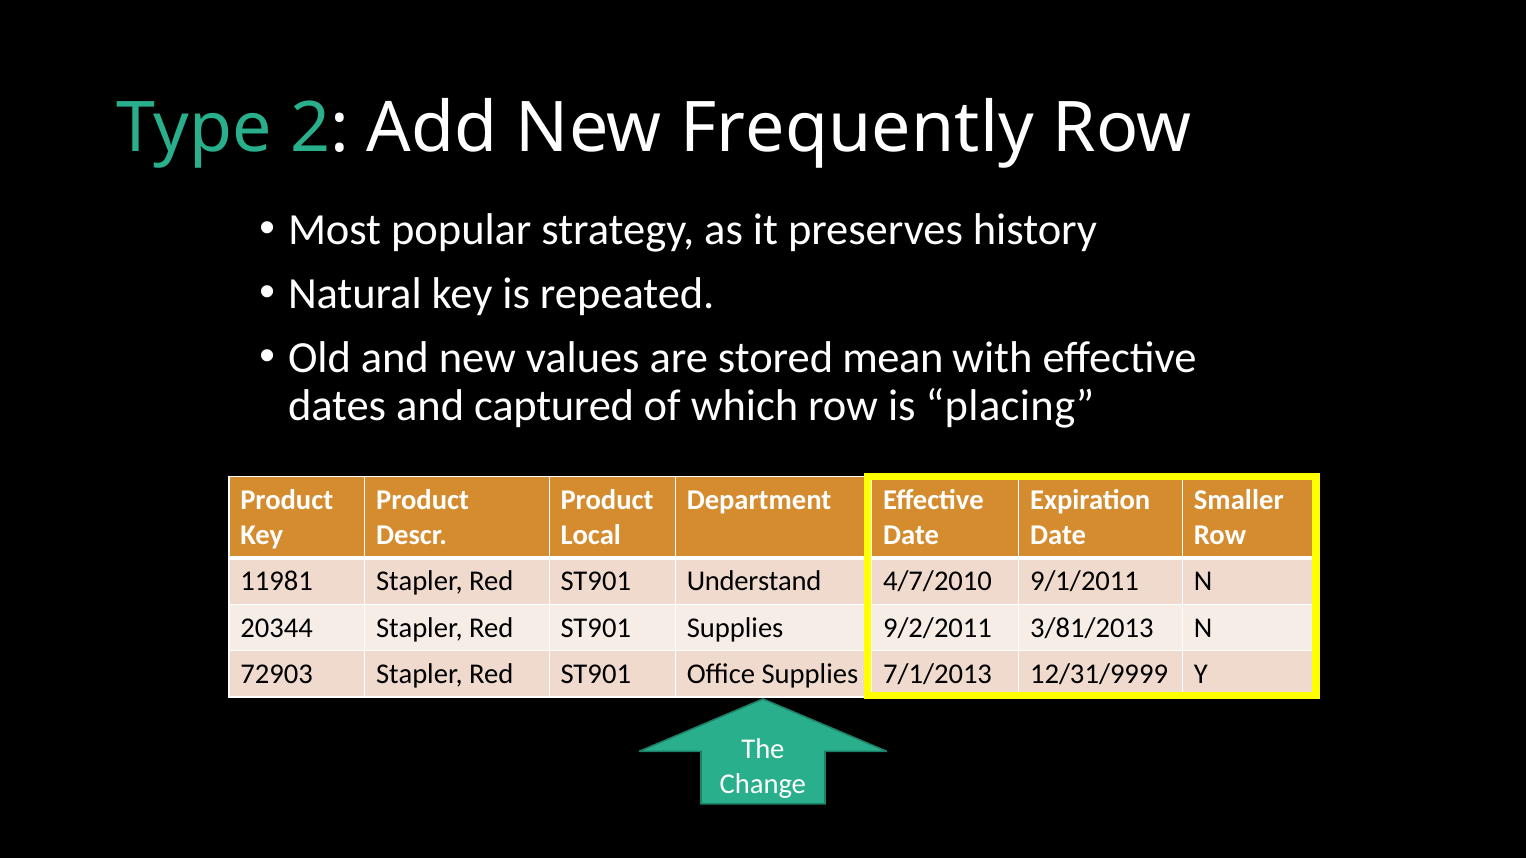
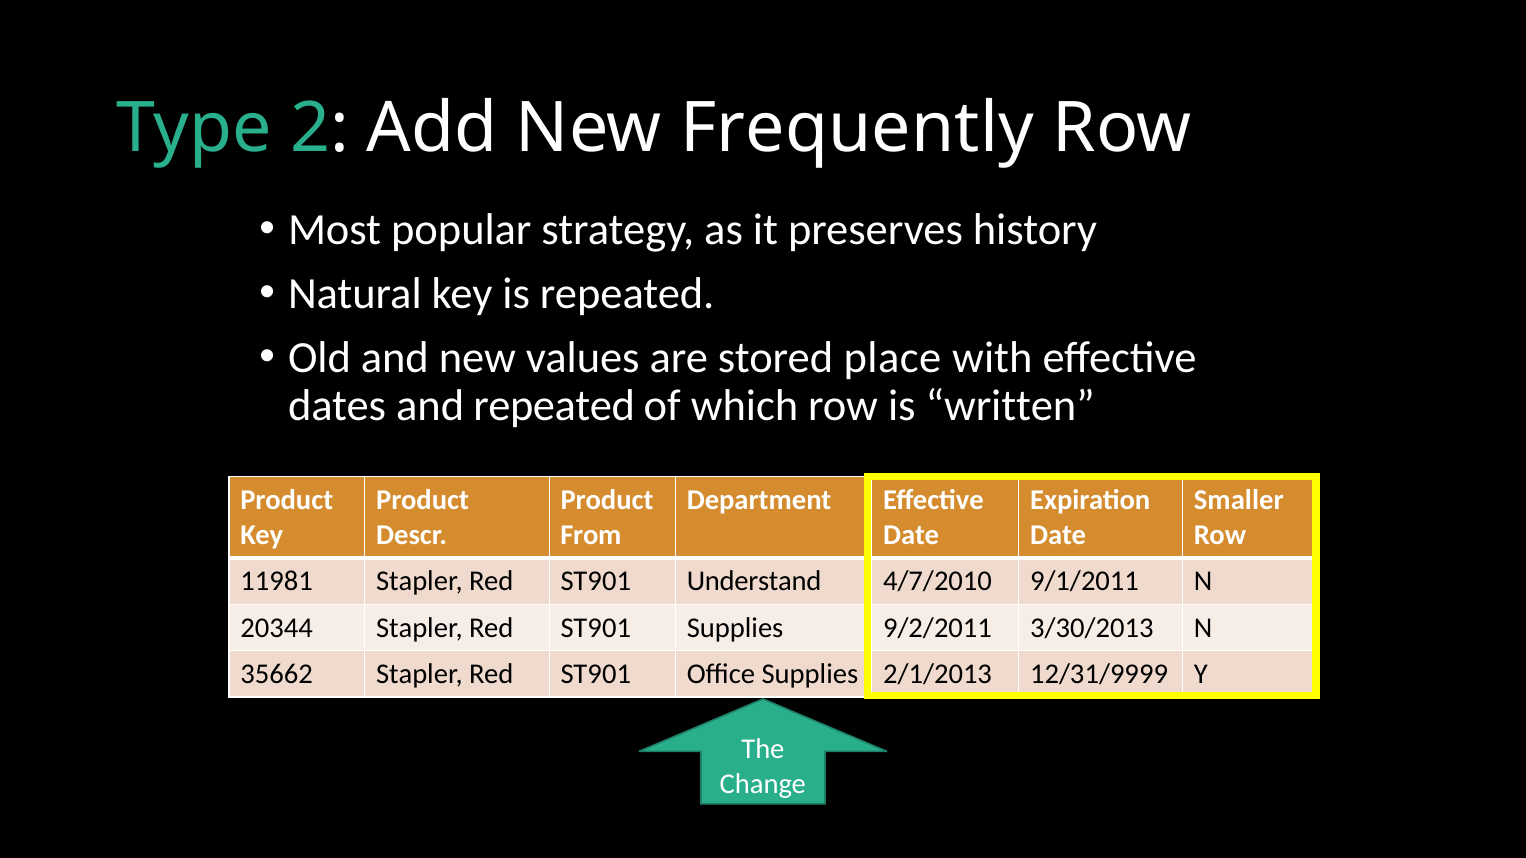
mean: mean -> place
and captured: captured -> repeated
placing: placing -> written
Local: Local -> From
3/81/2013: 3/81/2013 -> 3/30/2013
72903: 72903 -> 35662
7/1/2013: 7/1/2013 -> 2/1/2013
